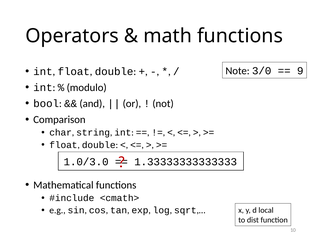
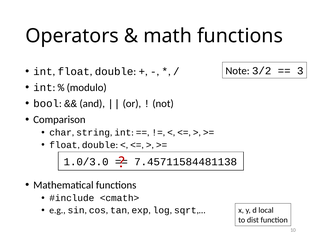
3/0: 3/0 -> 3/2
9: 9 -> 3
1.33333333333333: 1.33333333333333 -> 7.45711584481138
